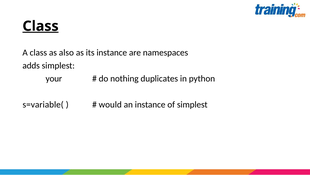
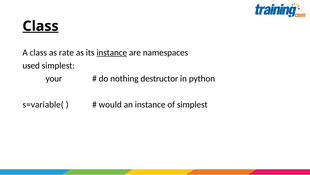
also: also -> rate
instance at (112, 52) underline: none -> present
adds: adds -> used
duplicates: duplicates -> destructor
